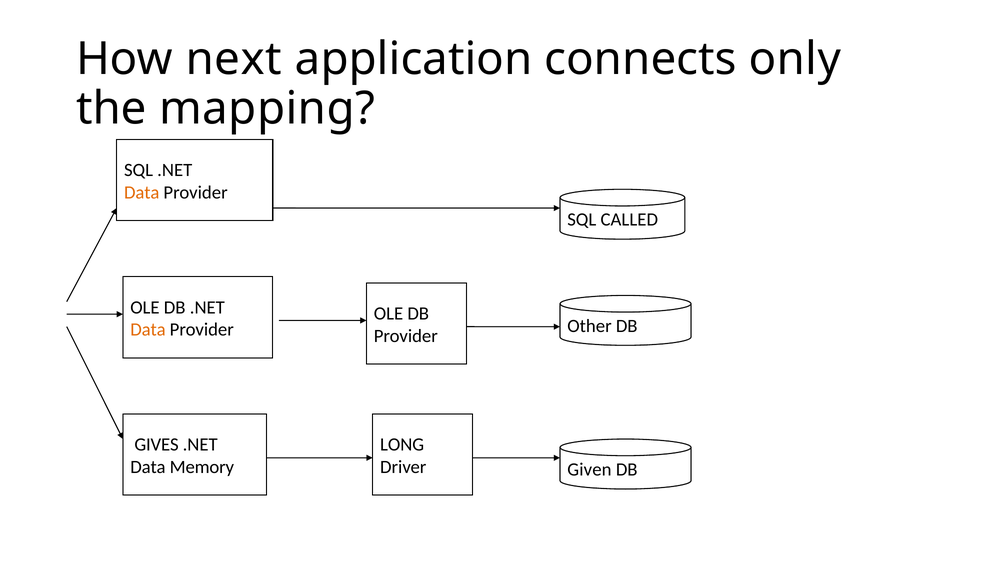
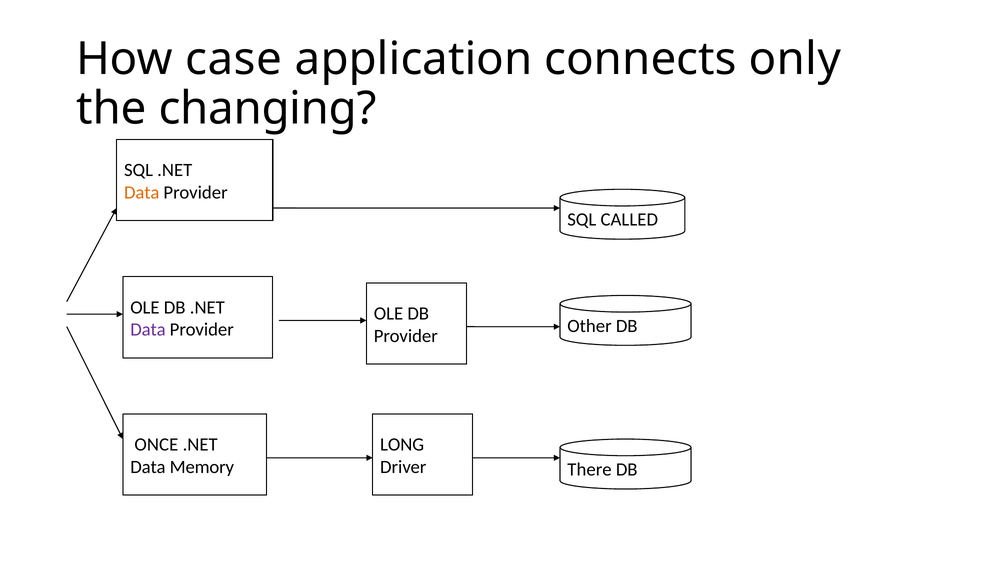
next: next -> case
mapping: mapping -> changing
Data at (148, 330) colour: orange -> purple
GIVES: GIVES -> ONCE
Given: Given -> There
